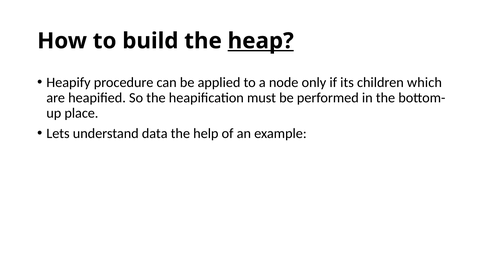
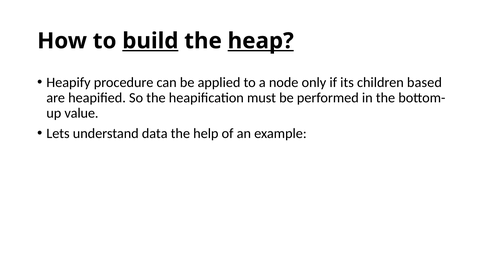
build underline: none -> present
which: which -> based
place: place -> value
